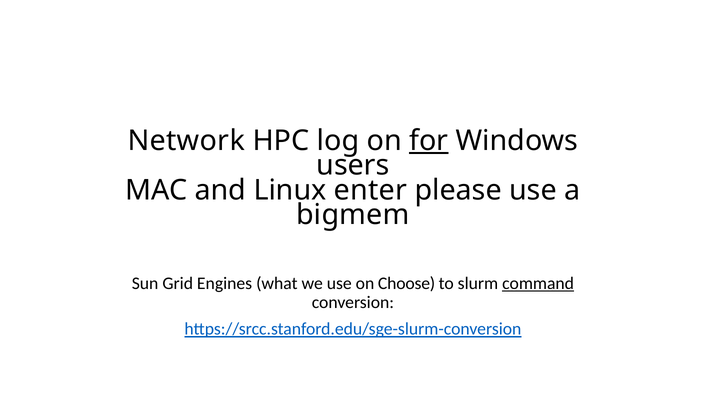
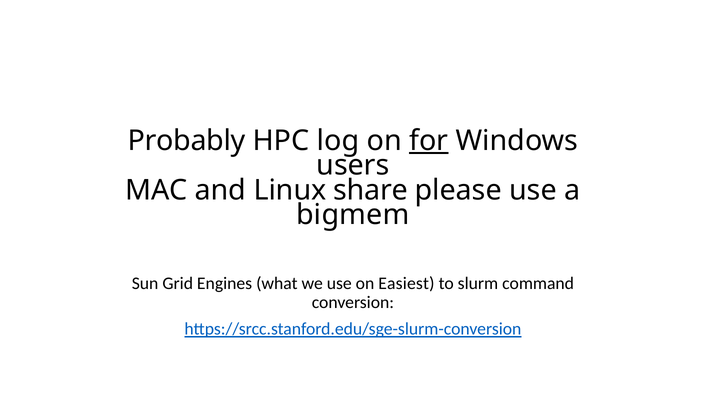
Network: Network -> Probably
enter: enter -> share
Choose: Choose -> Easiest
command underline: present -> none
